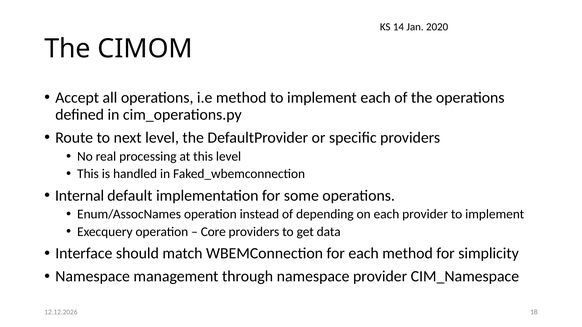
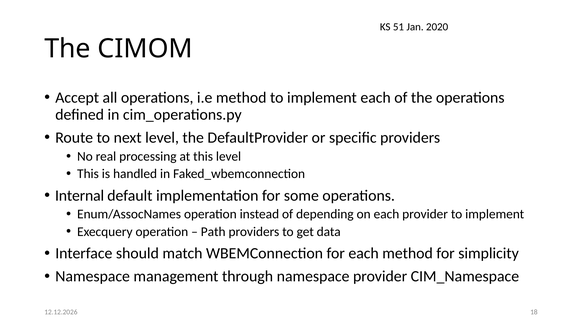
14: 14 -> 51
Core: Core -> Path
